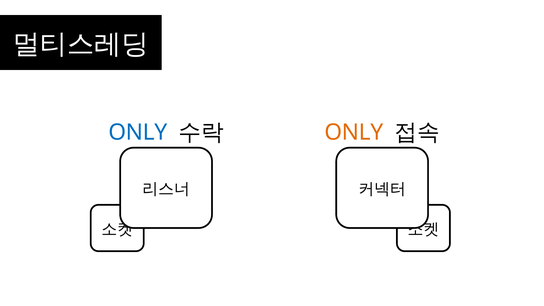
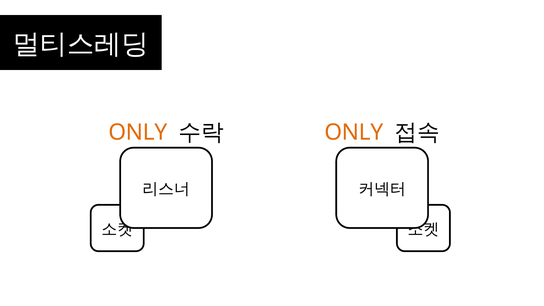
ONLY at (138, 132) colour: blue -> orange
